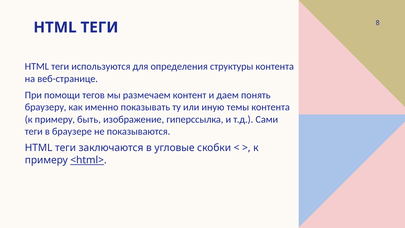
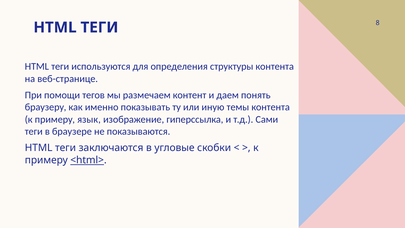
быть: быть -> язык
